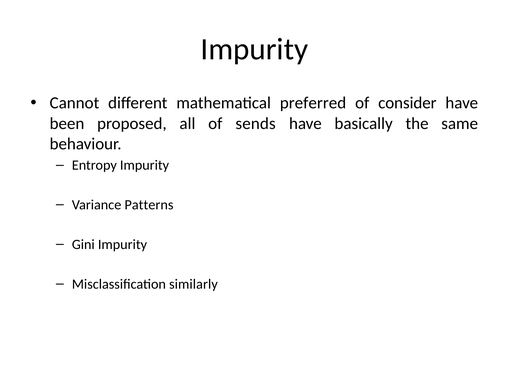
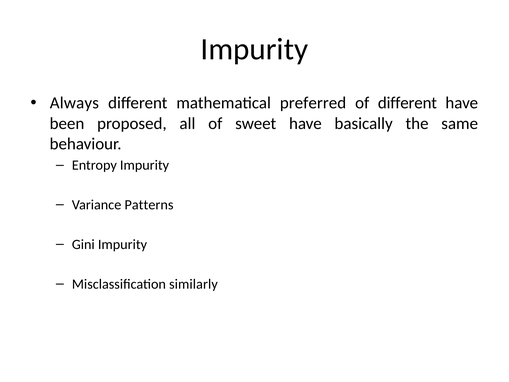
Cannot: Cannot -> Always
of consider: consider -> different
sends: sends -> sweet
